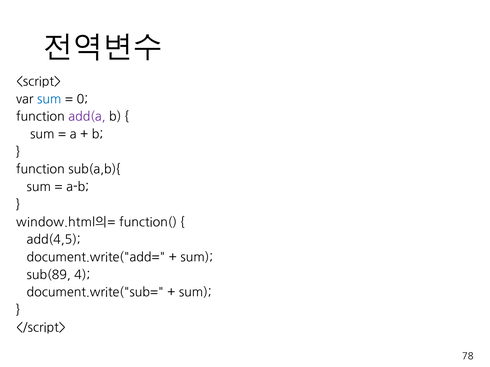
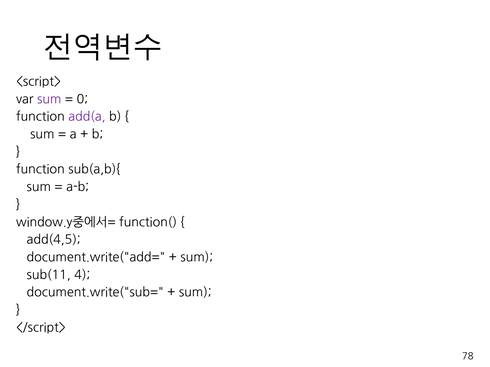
sum at (49, 99) colour: blue -> purple
window.html의=: window.html의= -> window.y중에서=
sub(89: sub(89 -> sub(11
